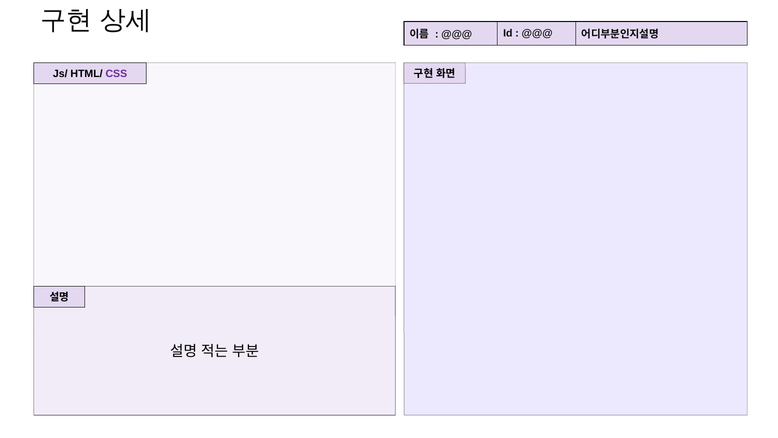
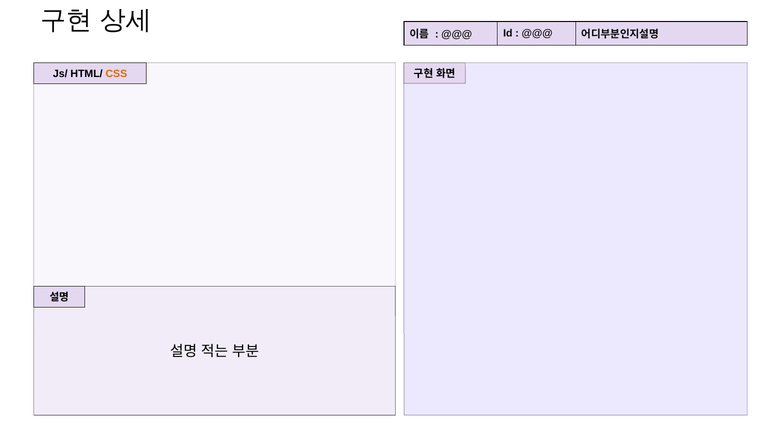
CSS colour: purple -> orange
